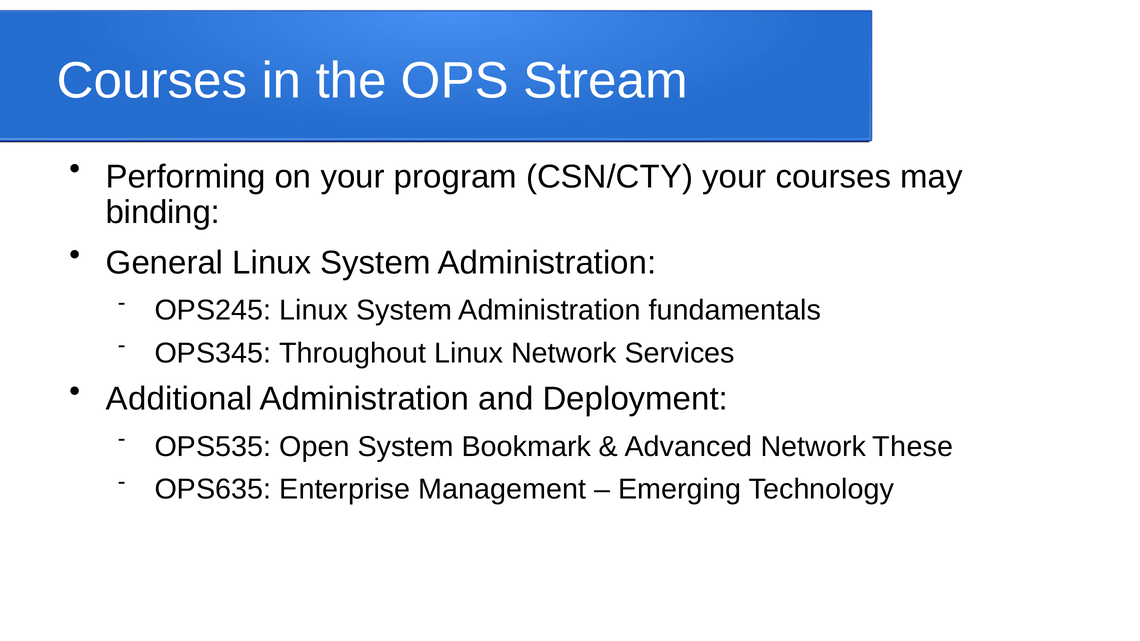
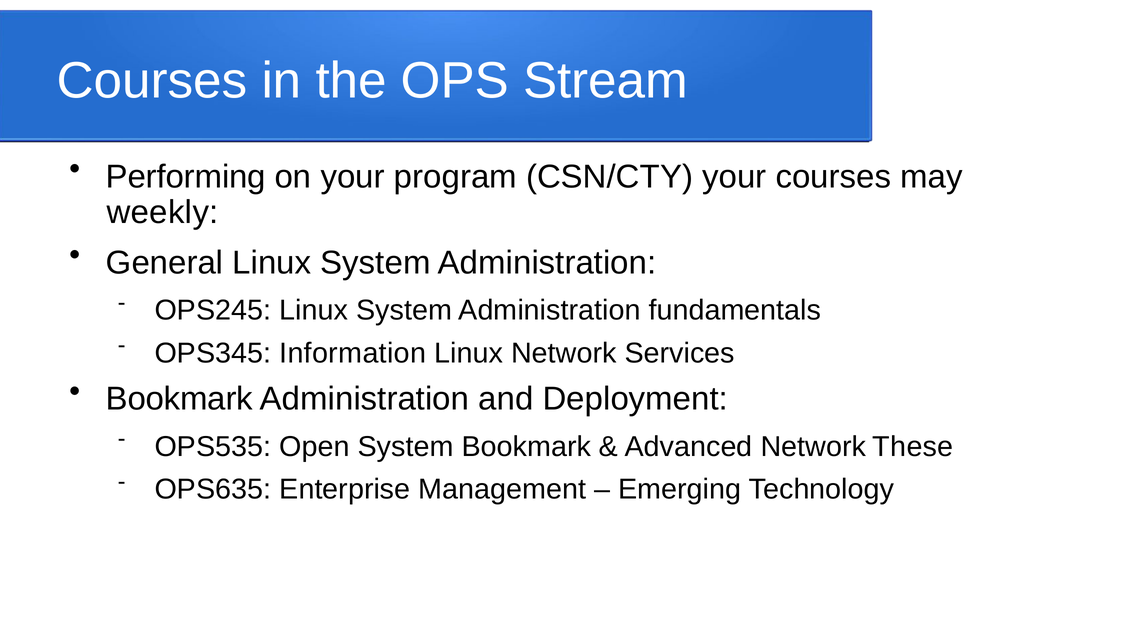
binding: binding -> weekly
Throughout: Throughout -> Information
Additional at (179, 399): Additional -> Bookmark
